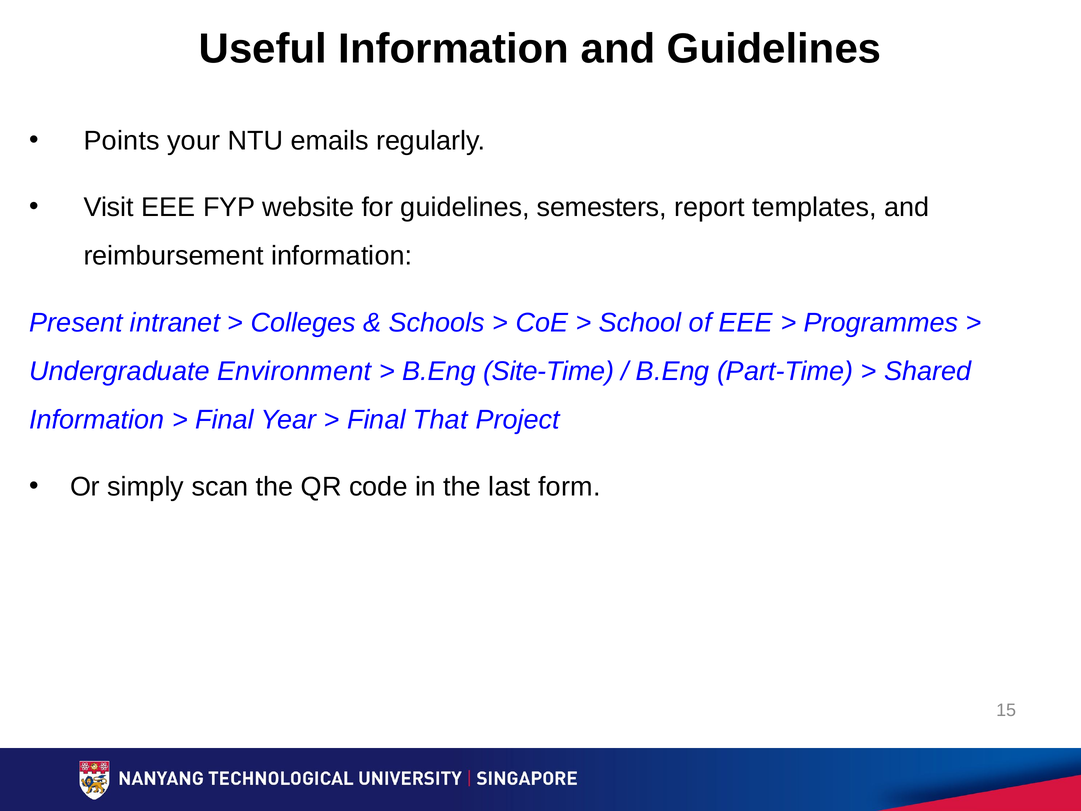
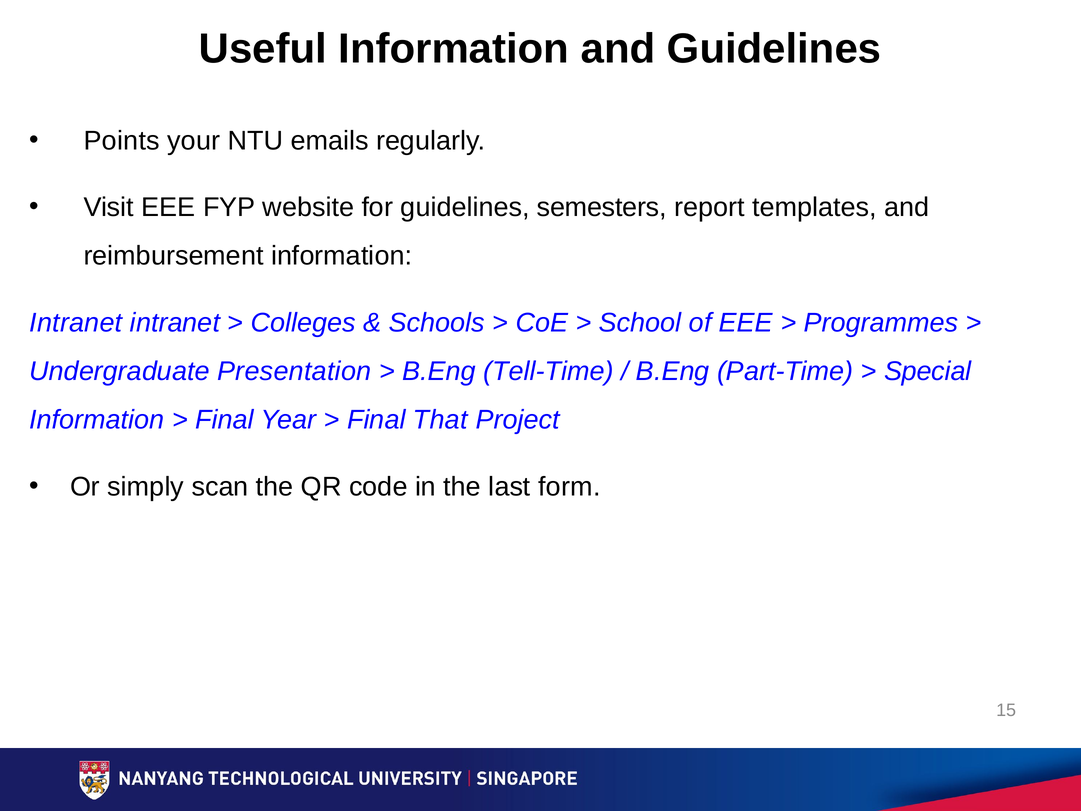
Present at (76, 323): Present -> Intranet
Environment: Environment -> Presentation
Site-Time: Site-Time -> Tell-Time
Shared: Shared -> Special
